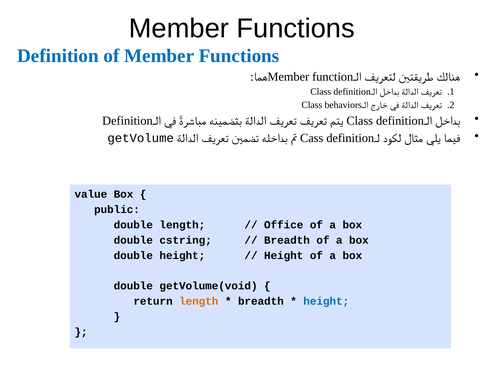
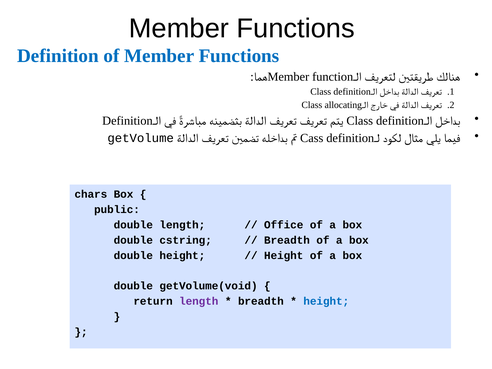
behaviors: behaviors -> allocating
value: value -> chars
length at (199, 301) colour: orange -> purple
